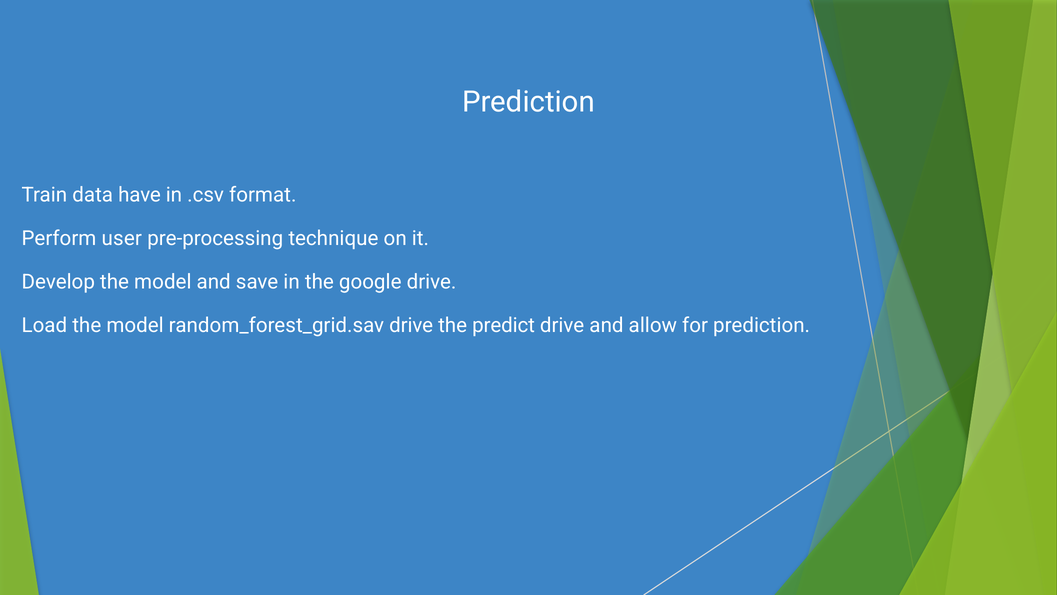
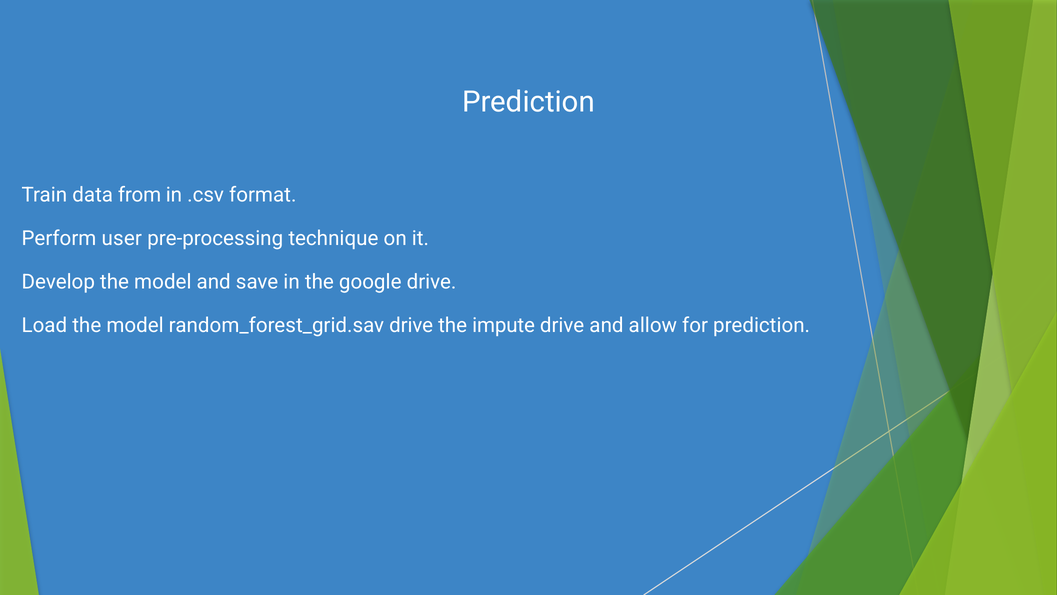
have: have -> from
predict: predict -> impute
